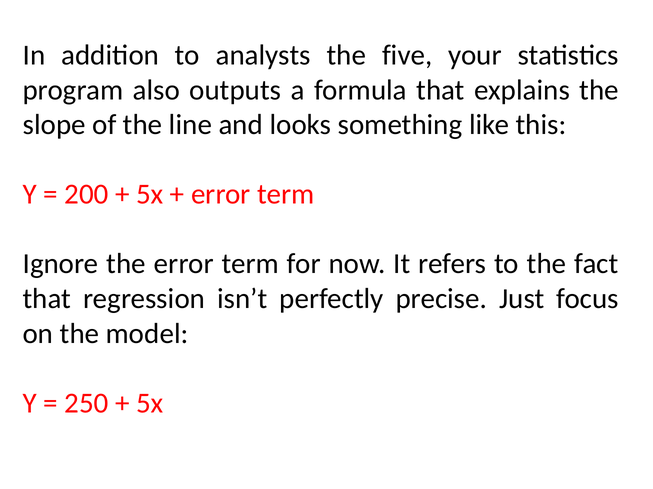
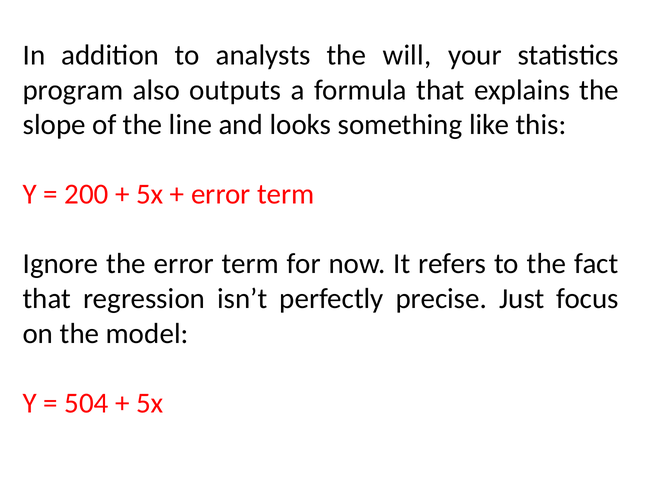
five: five -> will
250: 250 -> 504
